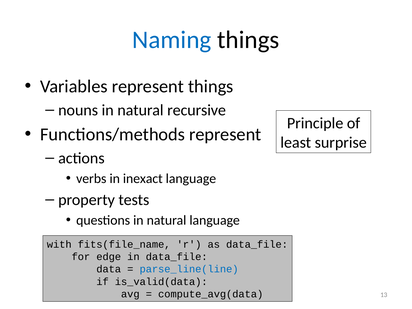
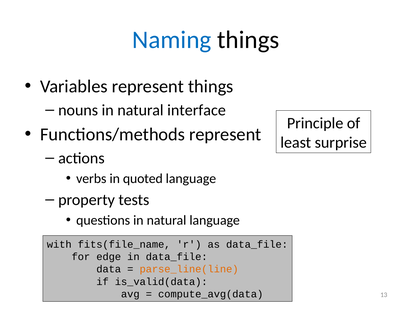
recursive: recursive -> interface
inexact: inexact -> quoted
parse_line(line colour: blue -> orange
